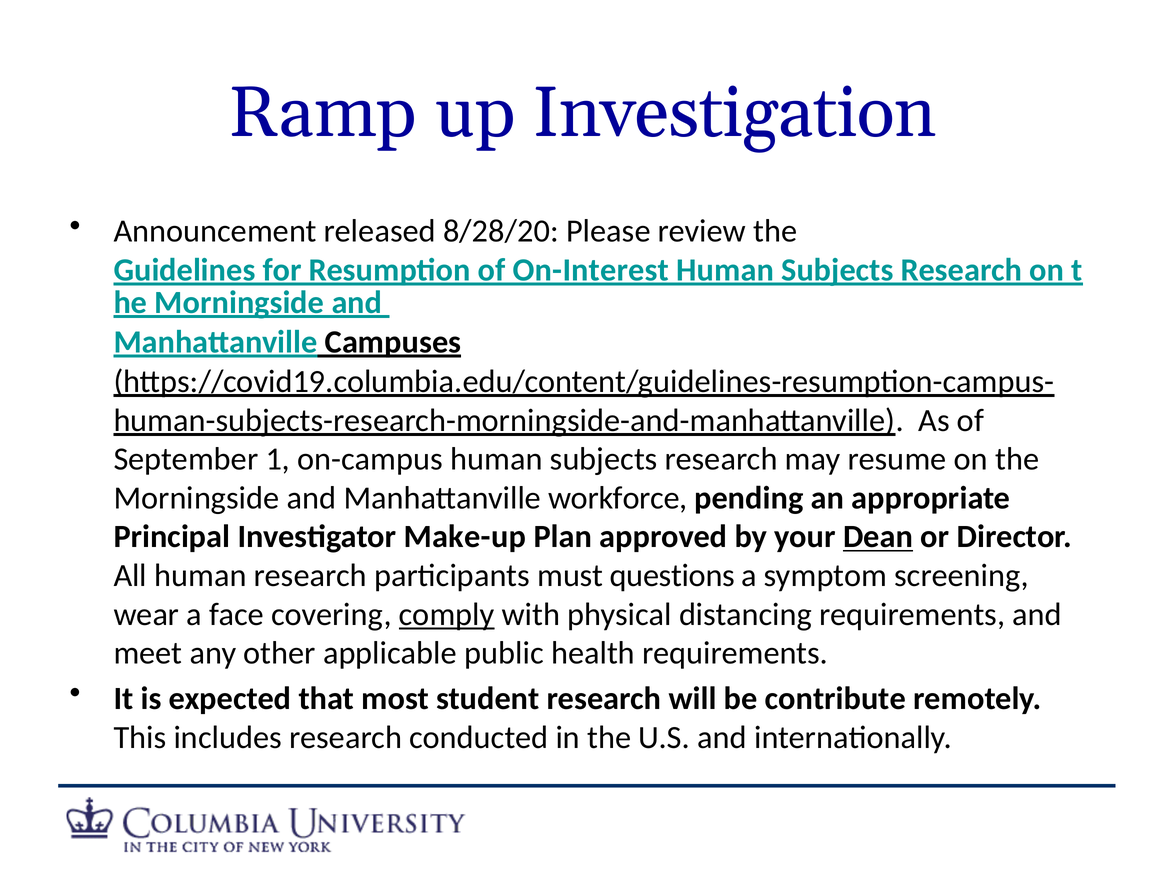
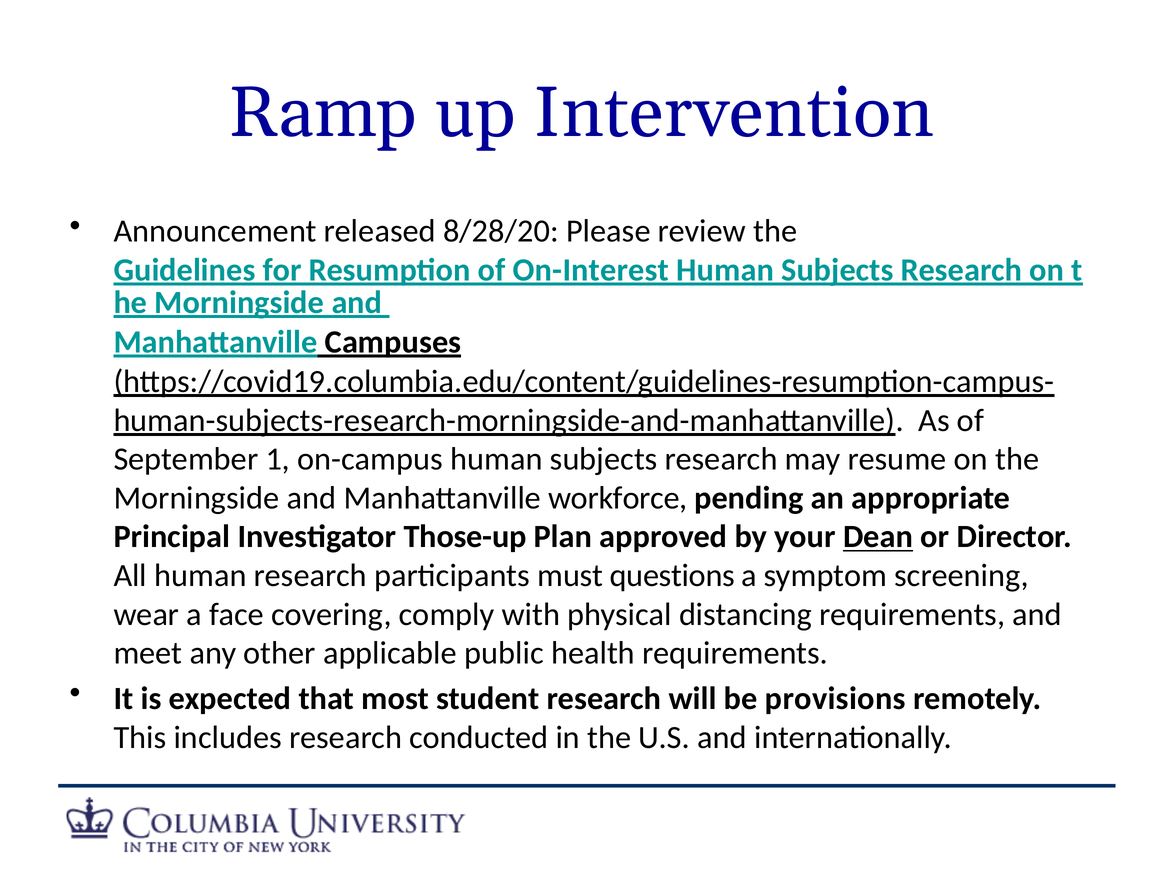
Investigation: Investigation -> Intervention
Make-up: Make-up -> Those-up
comply underline: present -> none
contribute: contribute -> provisions
